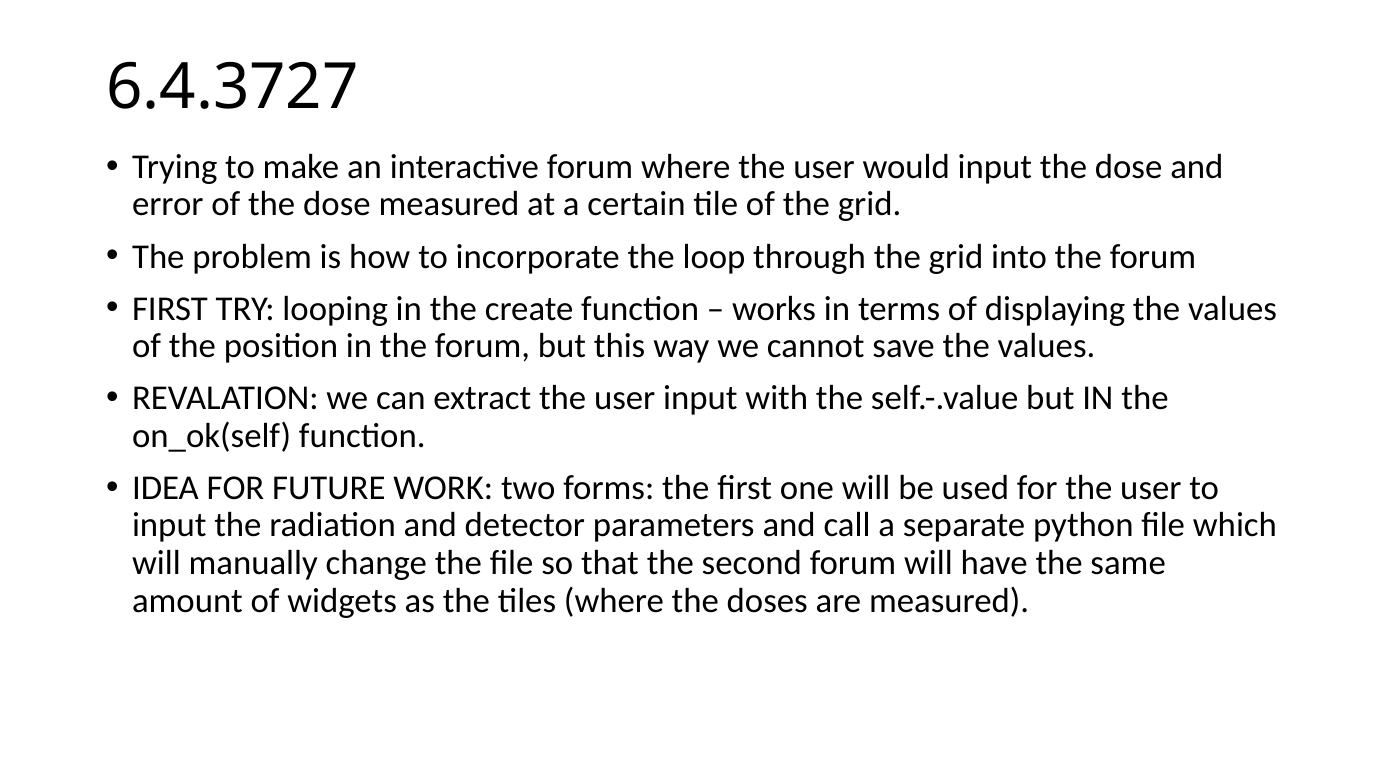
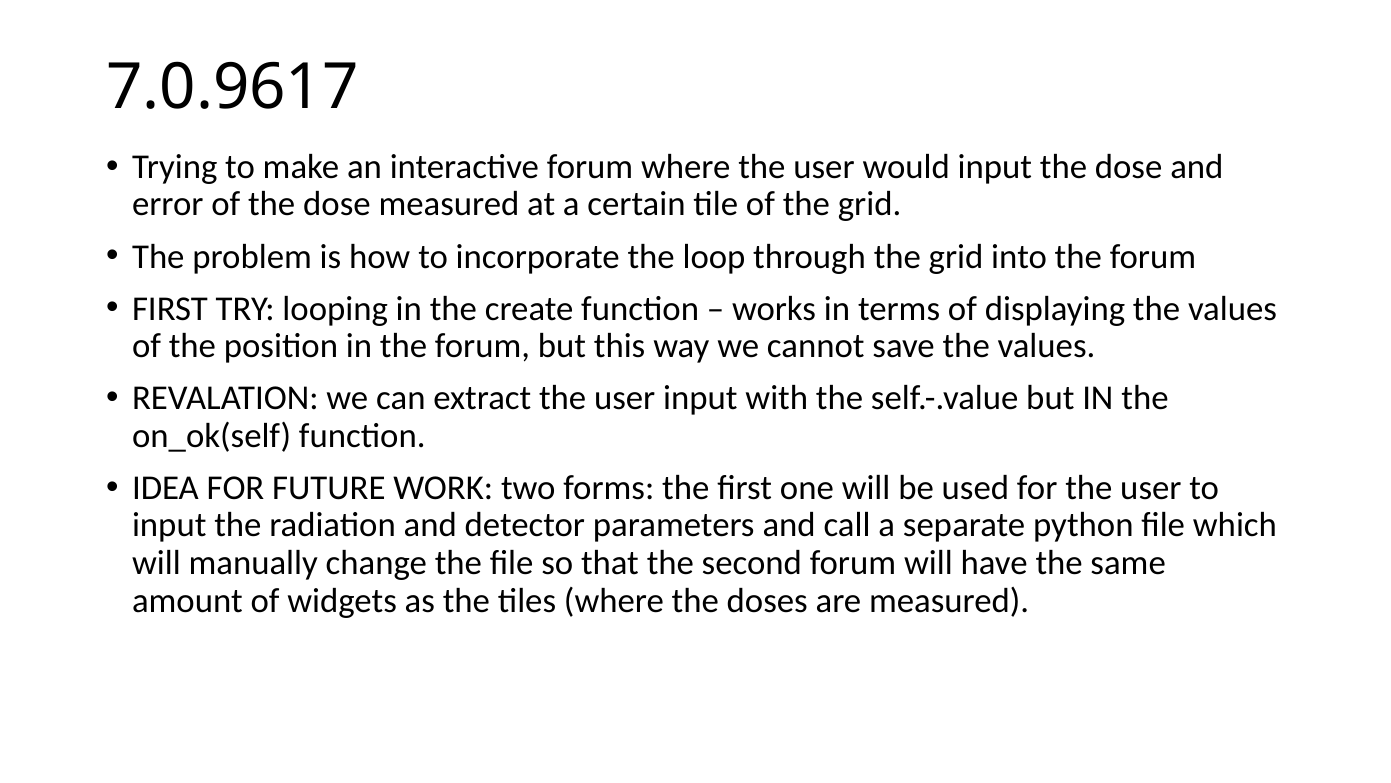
6.4.3727: 6.4.3727 -> 7.0.9617
